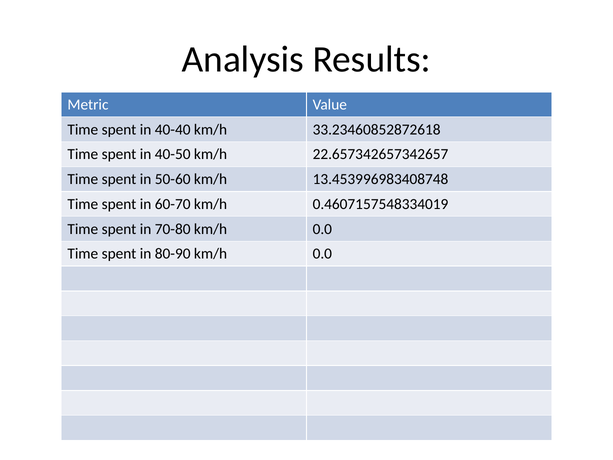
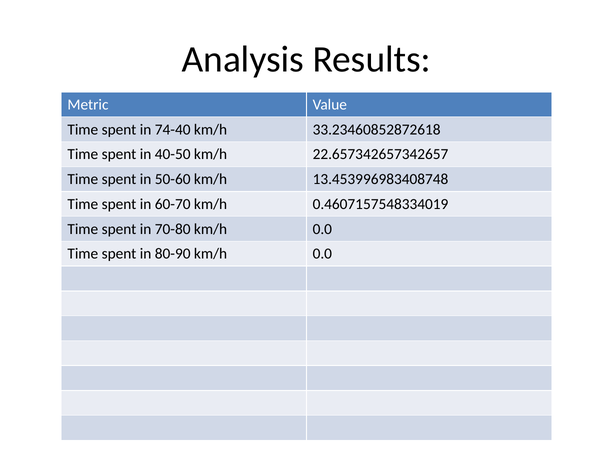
40-40: 40-40 -> 74-40
